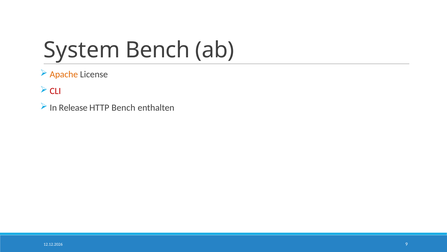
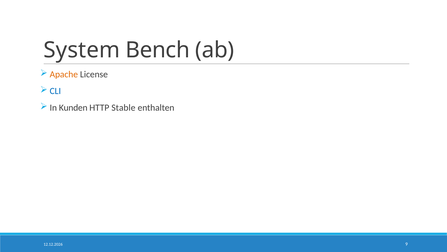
CLI colour: red -> blue
Release: Release -> Kunden
HTTP Bench: Bench -> Stable
